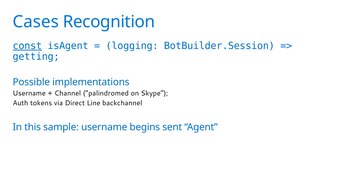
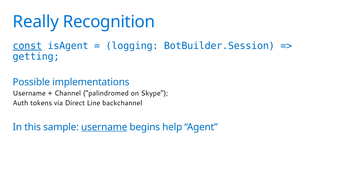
Cases: Cases -> Really
username at (104, 127) underline: none -> present
sent: sent -> help
